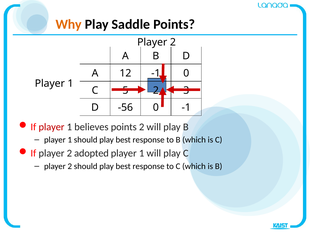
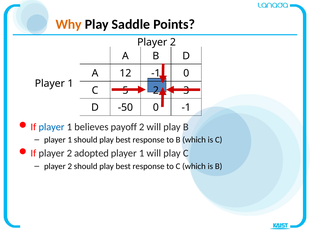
-56: -56 -> -50
player at (52, 127) colour: red -> blue
believes points: points -> payoff
